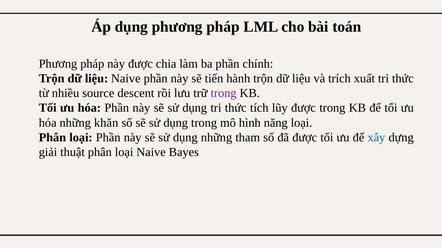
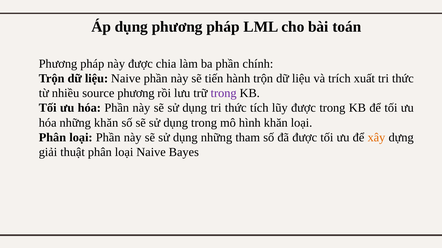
source descent: descent -> phương
hình năng: năng -> khăn
xây colour: blue -> orange
